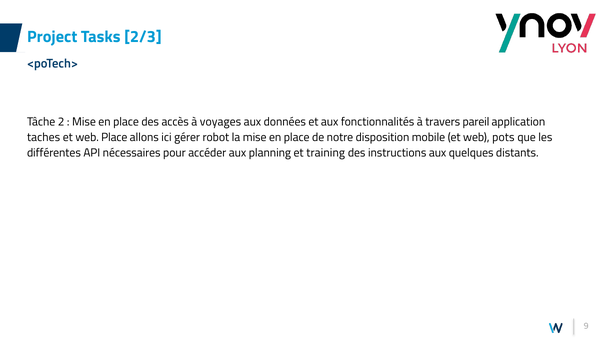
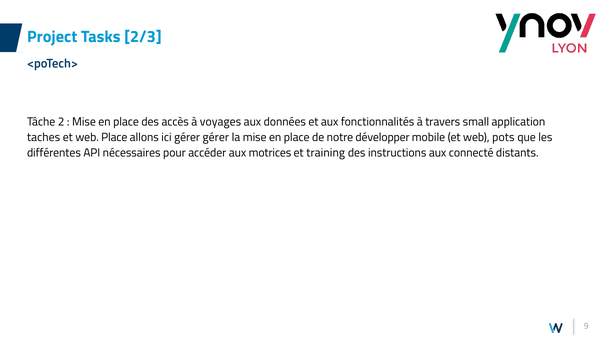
pareil: pareil -> small
gérer robot: robot -> gérer
disposition: disposition -> développer
planning: planning -> motrices
quelques: quelques -> connecté
